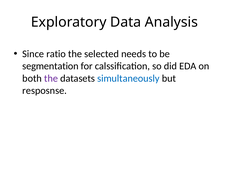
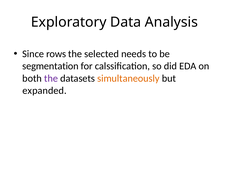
ratio: ratio -> rows
simultaneously colour: blue -> orange
resposnse: resposnse -> expanded
